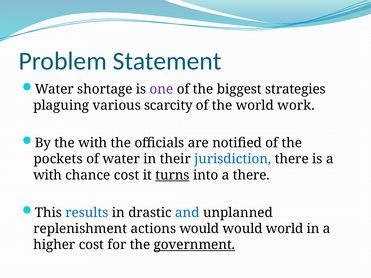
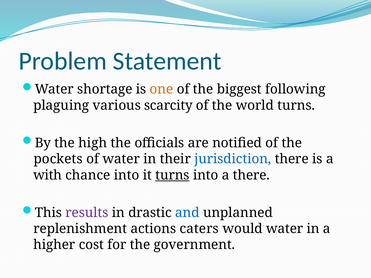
one colour: purple -> orange
strategies: strategies -> following
world work: work -> turns
the with: with -> high
chance cost: cost -> into
results colour: blue -> purple
actions would: would -> caters
would world: world -> water
government underline: present -> none
